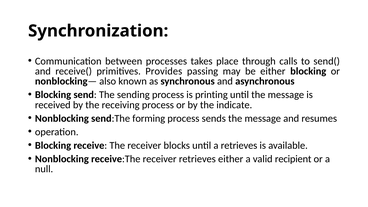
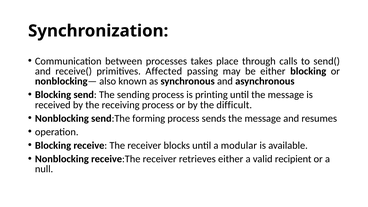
Provides: Provides -> Affected
indicate: indicate -> difficult
a retrieves: retrieves -> modular
